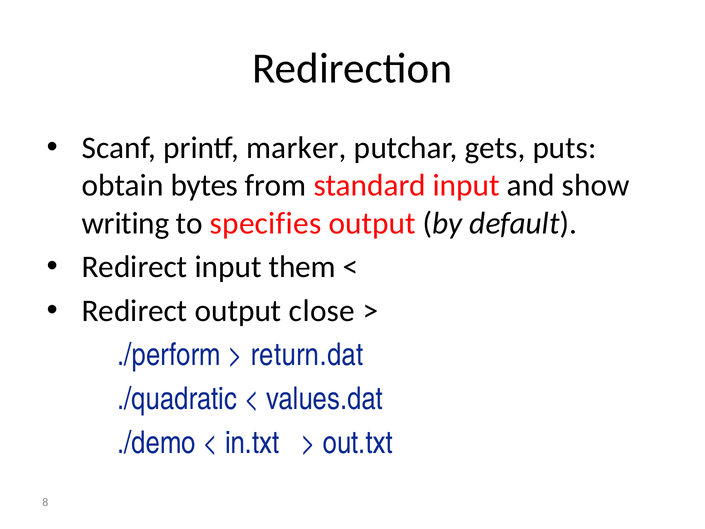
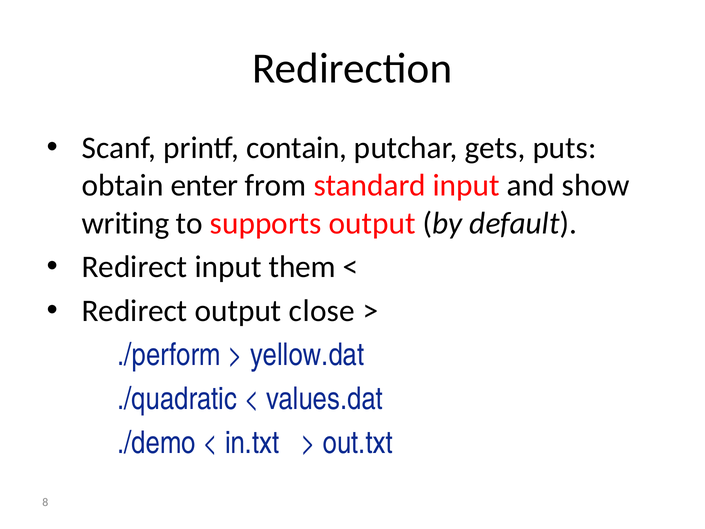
marker: marker -> contain
bytes: bytes -> enter
specifies: specifies -> supports
return.dat: return.dat -> yellow.dat
